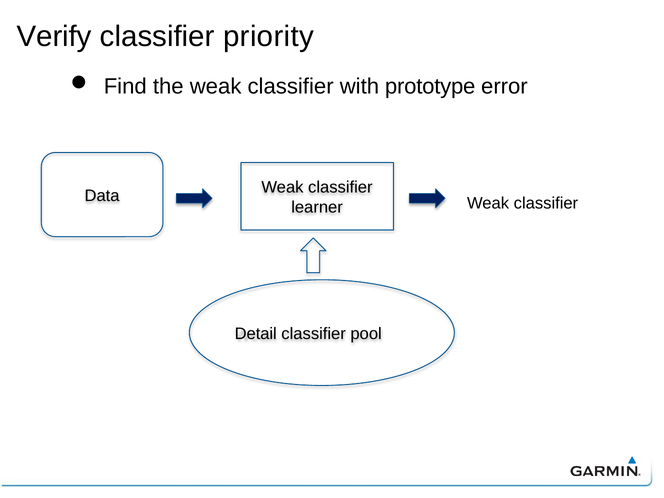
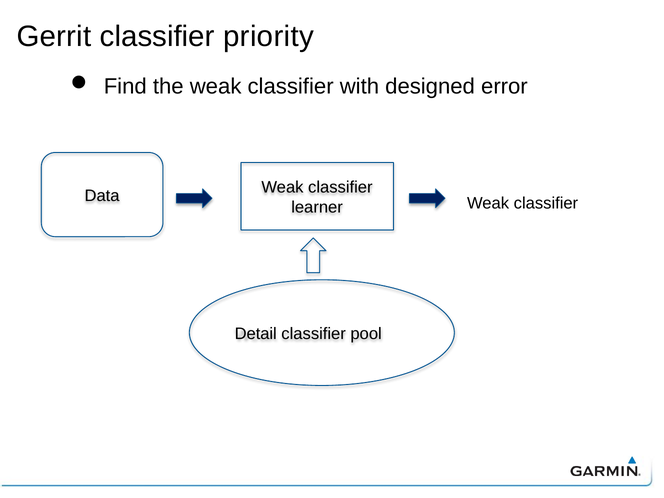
Verify: Verify -> Gerrit
prototype: prototype -> designed
